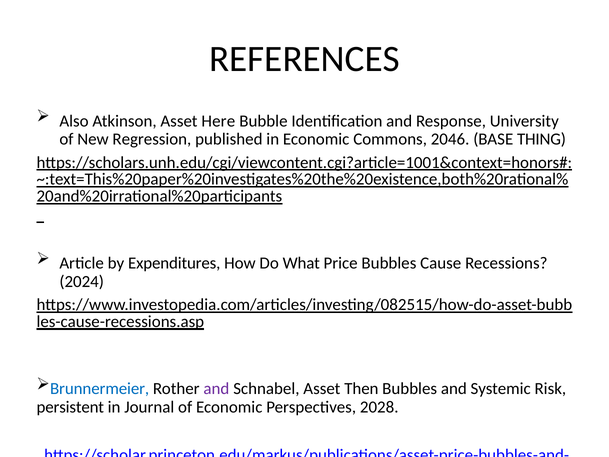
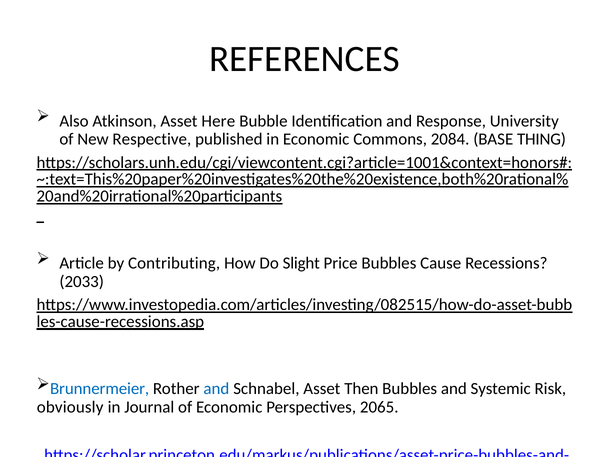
Regression: Regression -> Respective
2046: 2046 -> 2084
Expenditures: Expenditures -> Contributing
What: What -> Slight
2024: 2024 -> 2033
and at (216, 388) colour: purple -> blue
persistent: persistent -> obviously
2028: 2028 -> 2065
